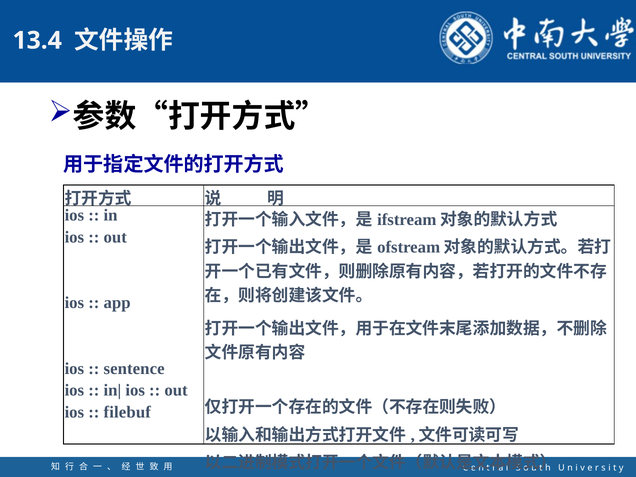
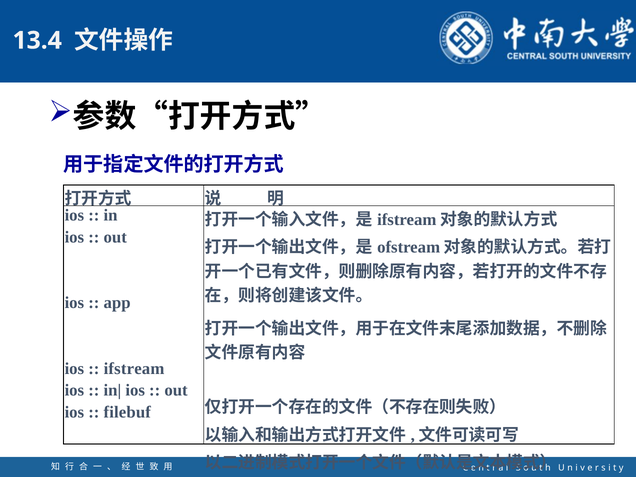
sentence: sentence -> ifstream
